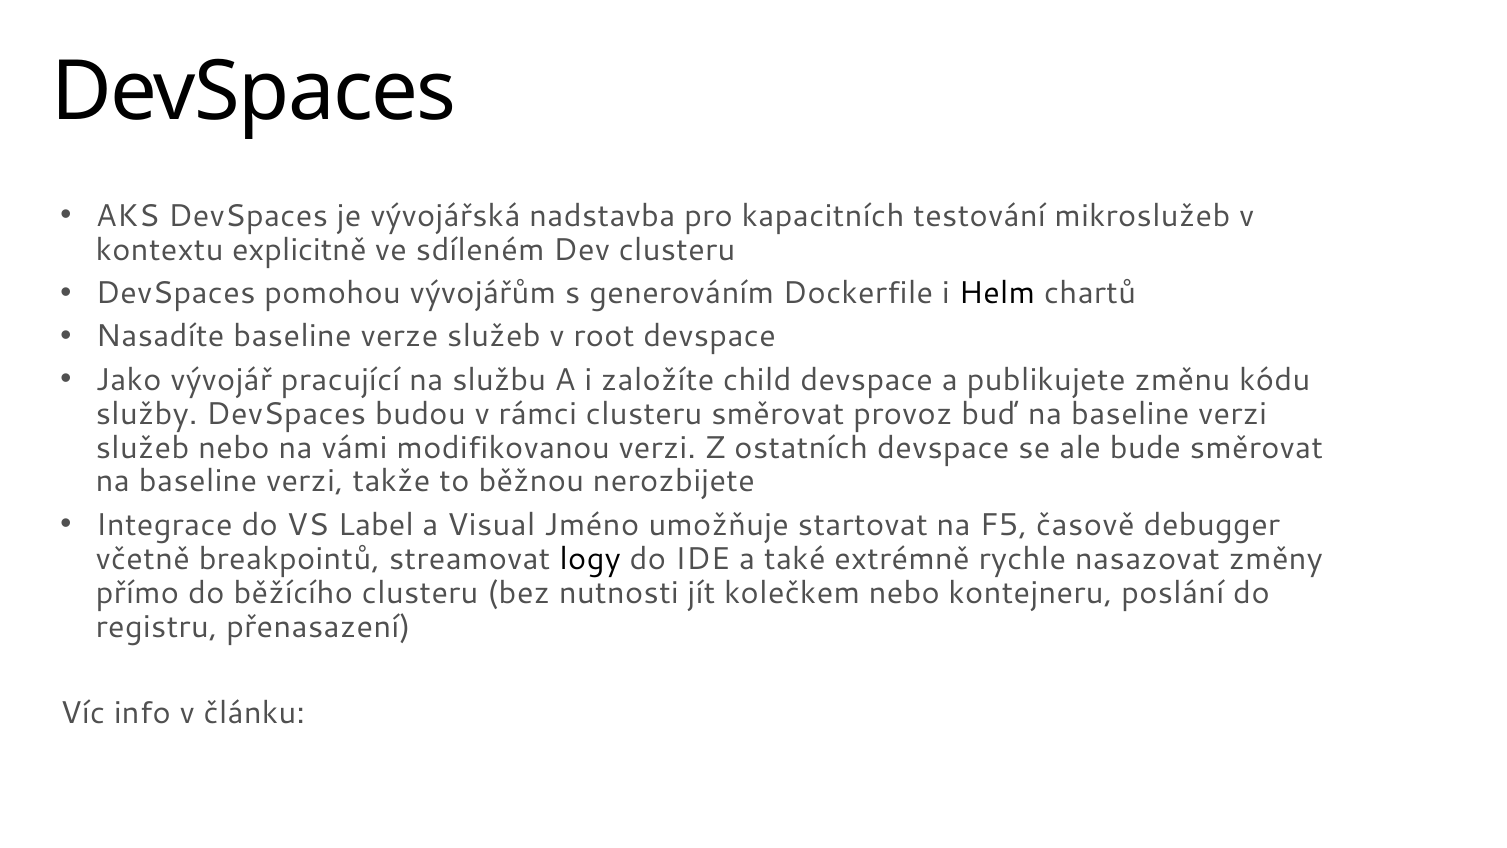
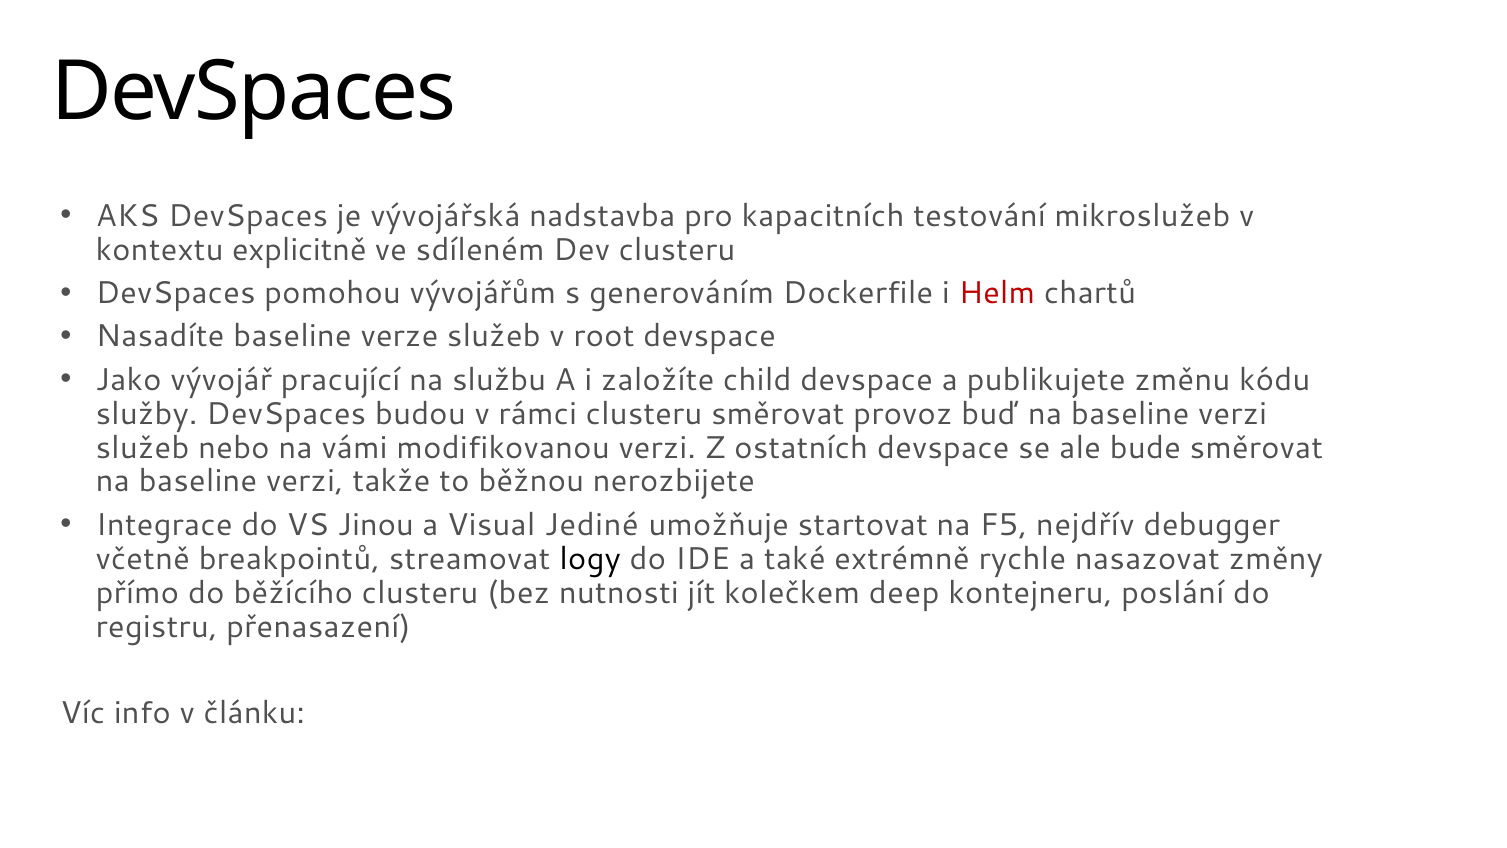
Helm colour: black -> red
Label: Label -> Jinou
Jméno: Jméno -> Jediné
časově: časově -> nejdřív
kolečkem nebo: nebo -> deep
